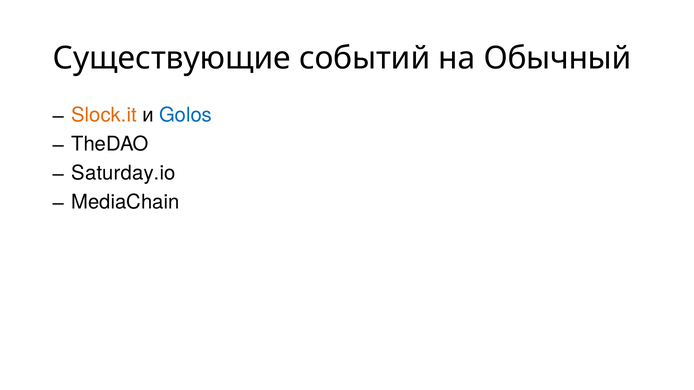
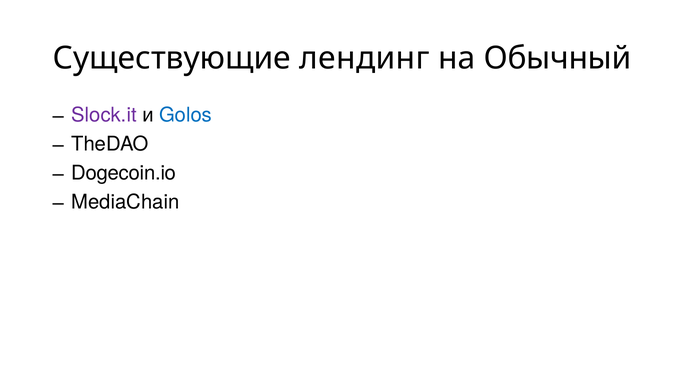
событий: событий -> лендинг
Slock.it colour: orange -> purple
Saturday.io: Saturday.io -> Dogecoin.io
